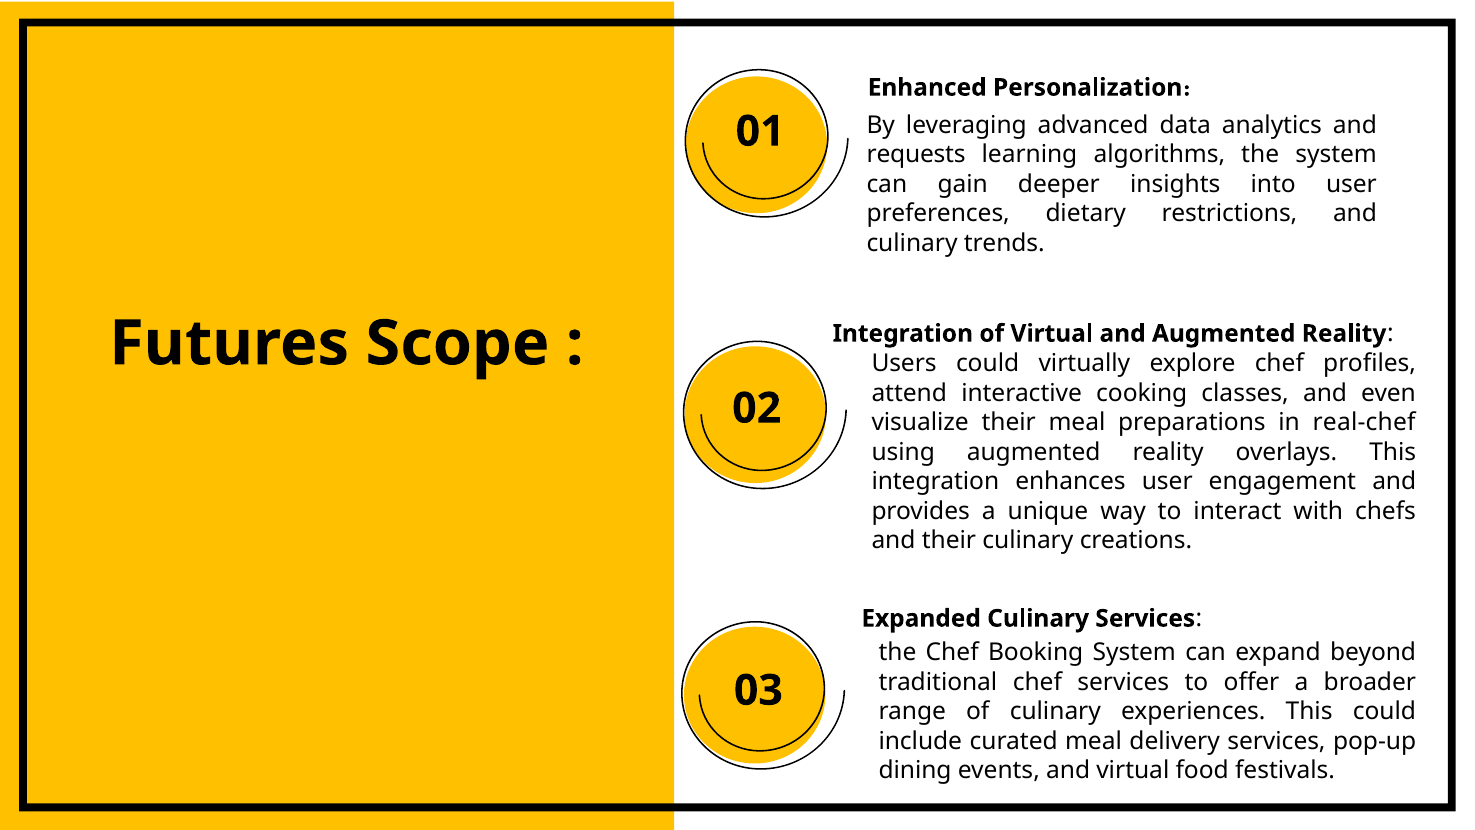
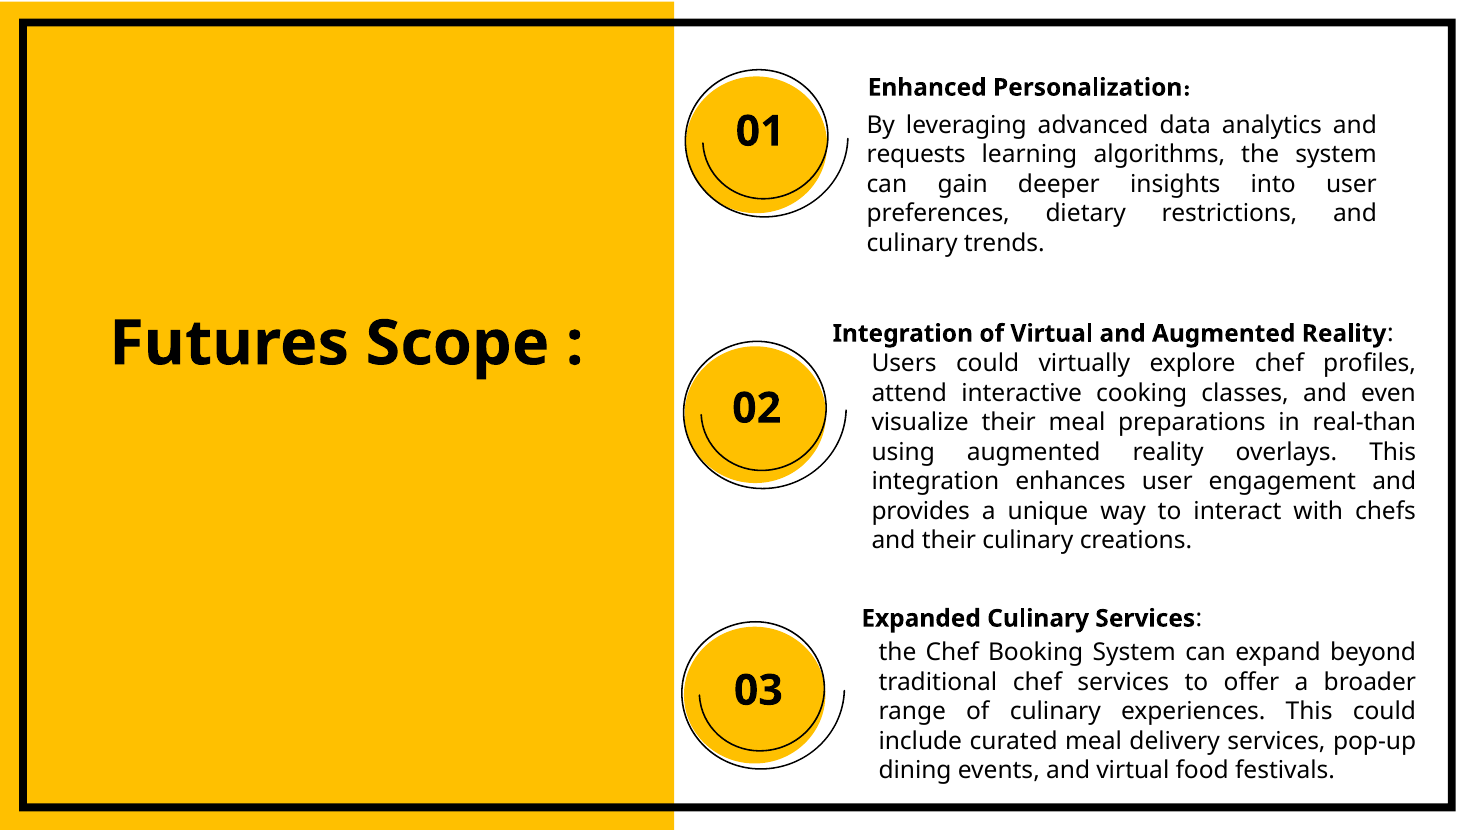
real-chef: real-chef -> real-than
